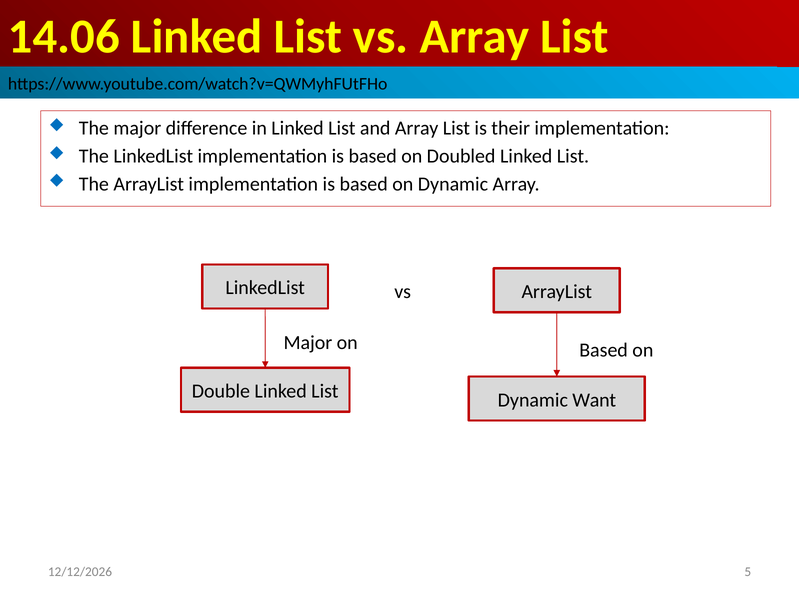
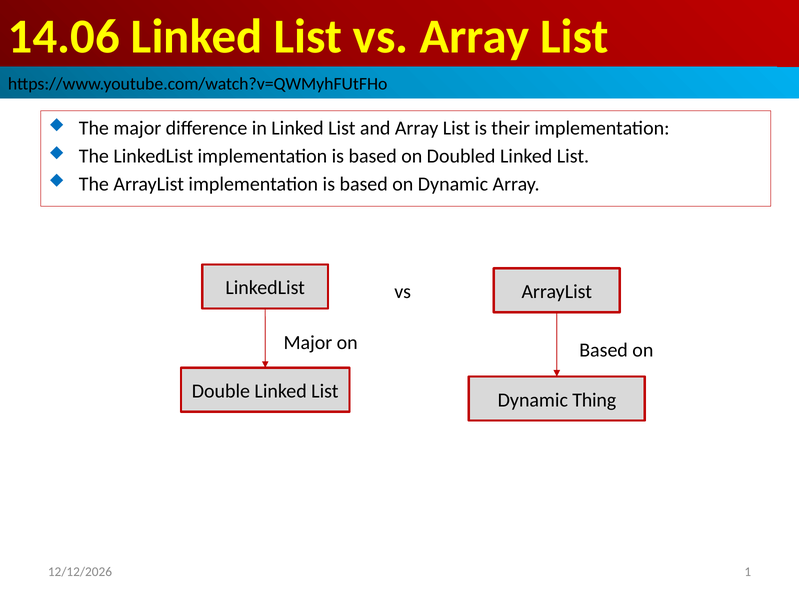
Want: Want -> Thing
5: 5 -> 1
